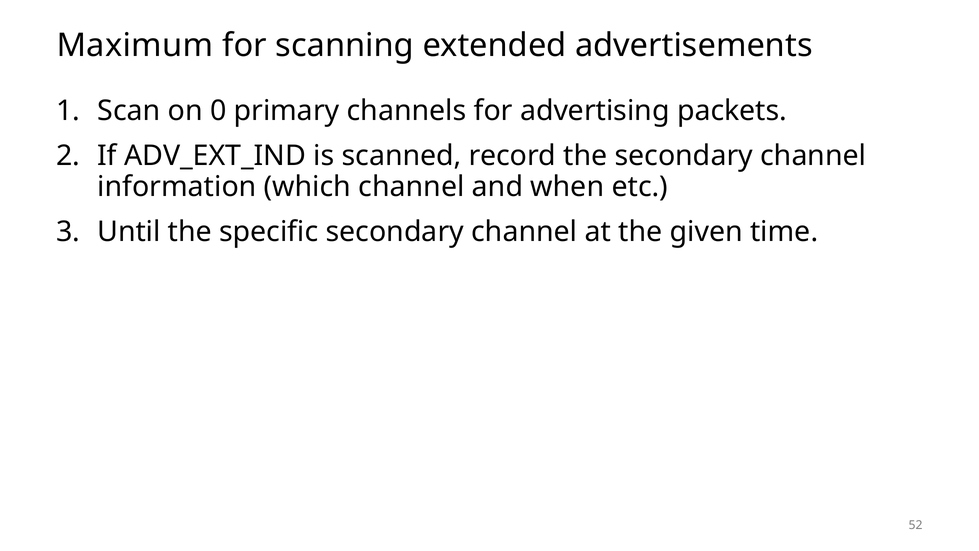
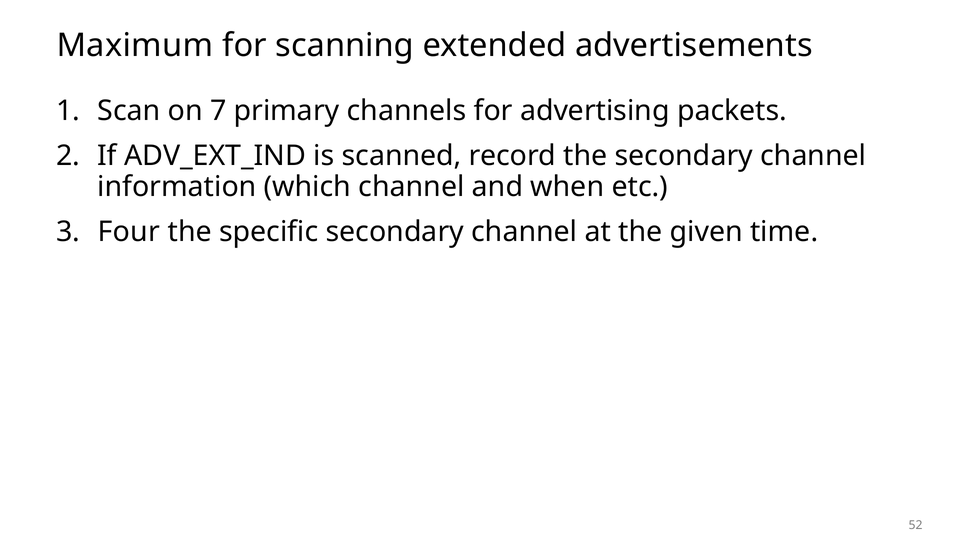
0: 0 -> 7
Until: Until -> Four
